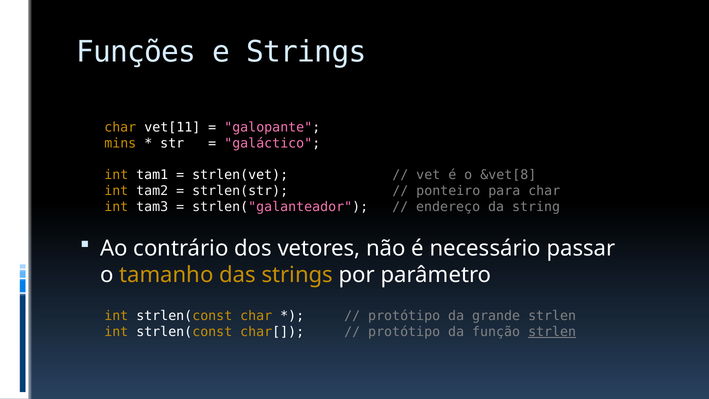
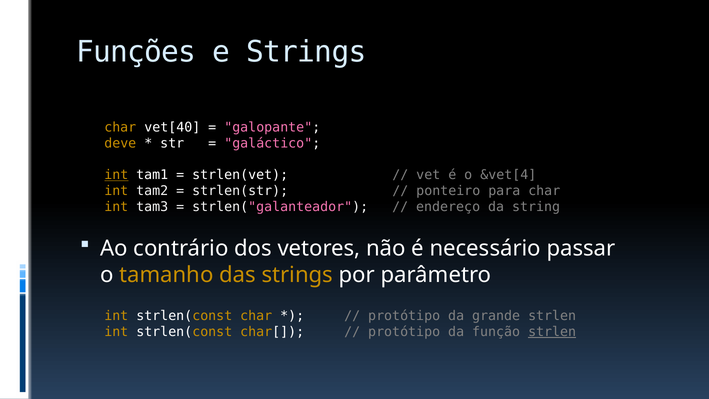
vet[11: vet[11 -> vet[40
mins: mins -> deve
int at (116, 175) underline: none -> present
&vet[8: &vet[8 -> &vet[4
